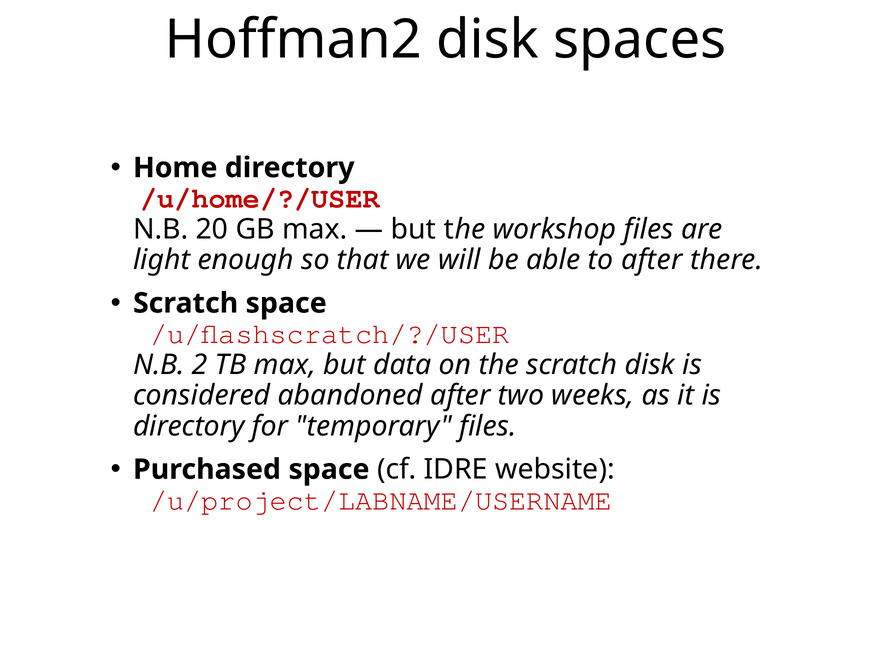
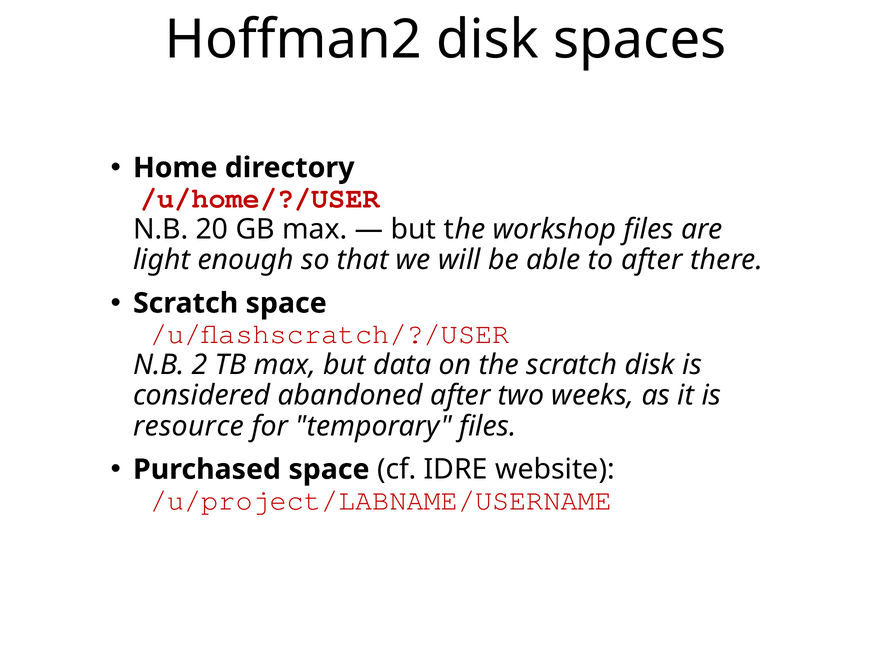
directory at (189, 426): directory -> resource
